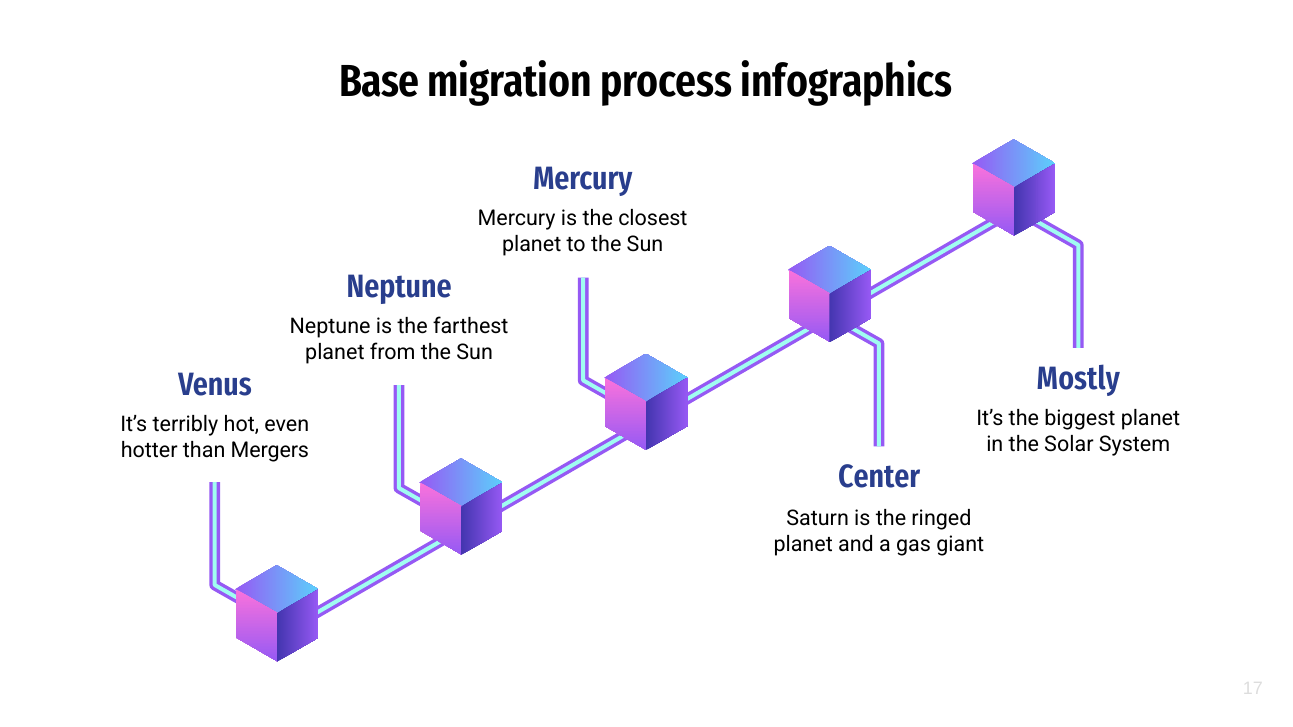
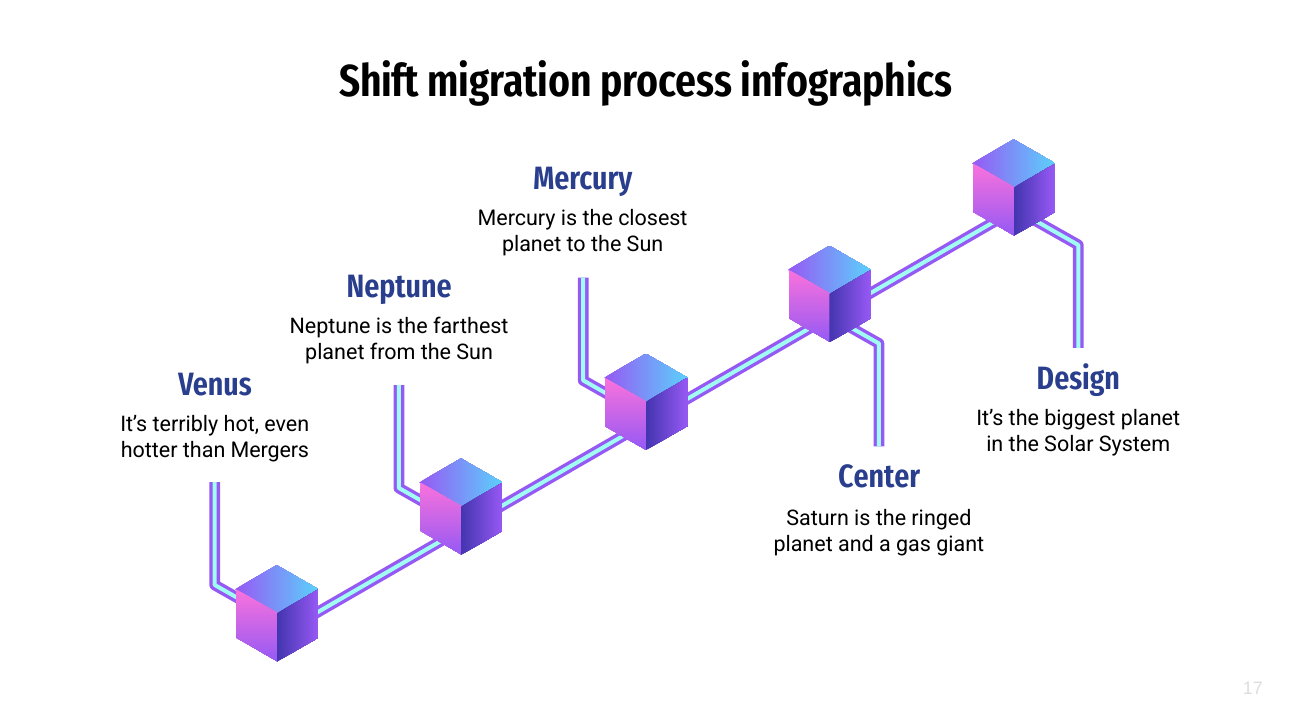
Base: Base -> Shift
Mostly: Mostly -> Design
